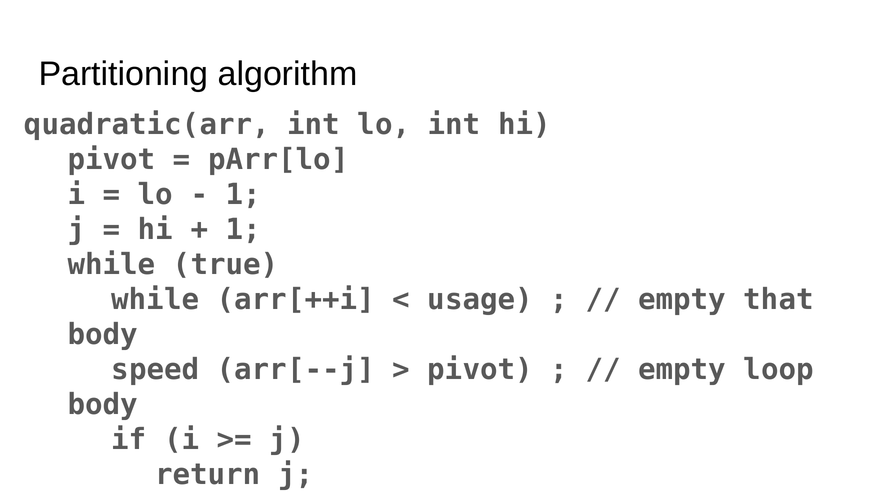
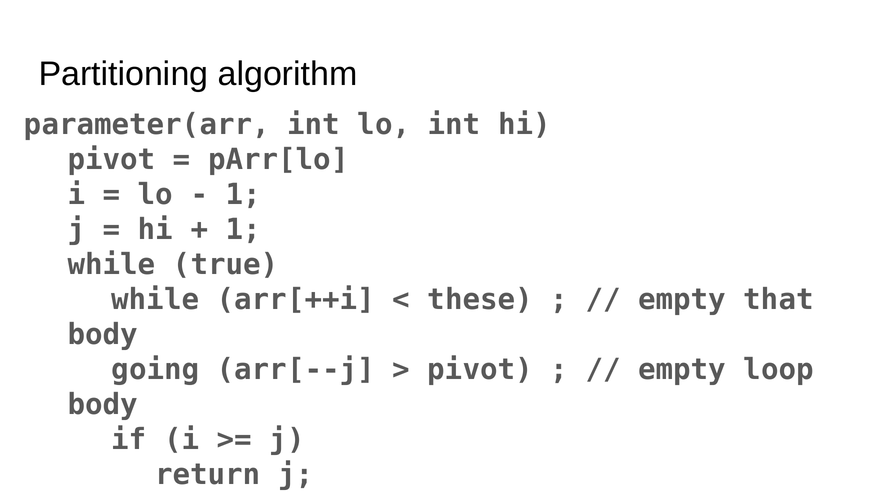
quadratic(arr: quadratic(arr -> parameter(arr
usage: usage -> these
speed: speed -> going
